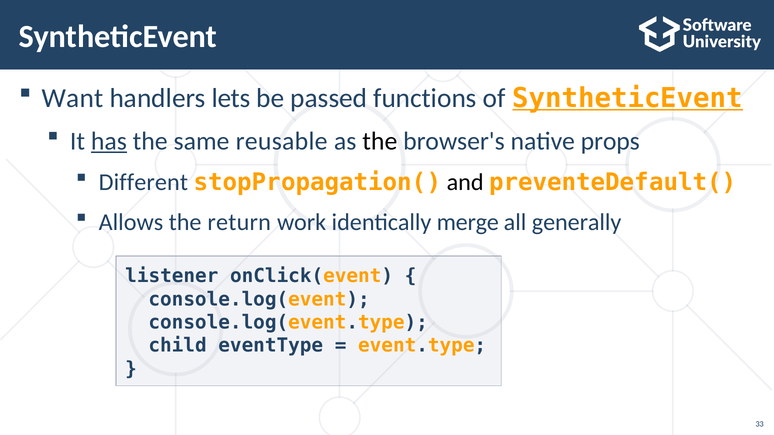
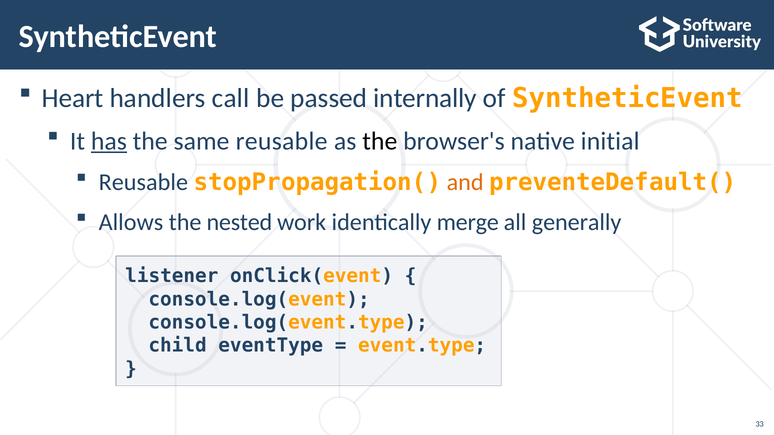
Want: Want -> Heart
lets: lets -> call
functions: functions -> internally
SyntheticEvent at (628, 98) underline: present -> none
props: props -> initial
Different at (143, 182): Different -> Reusable
and colour: black -> orange
return: return -> nested
